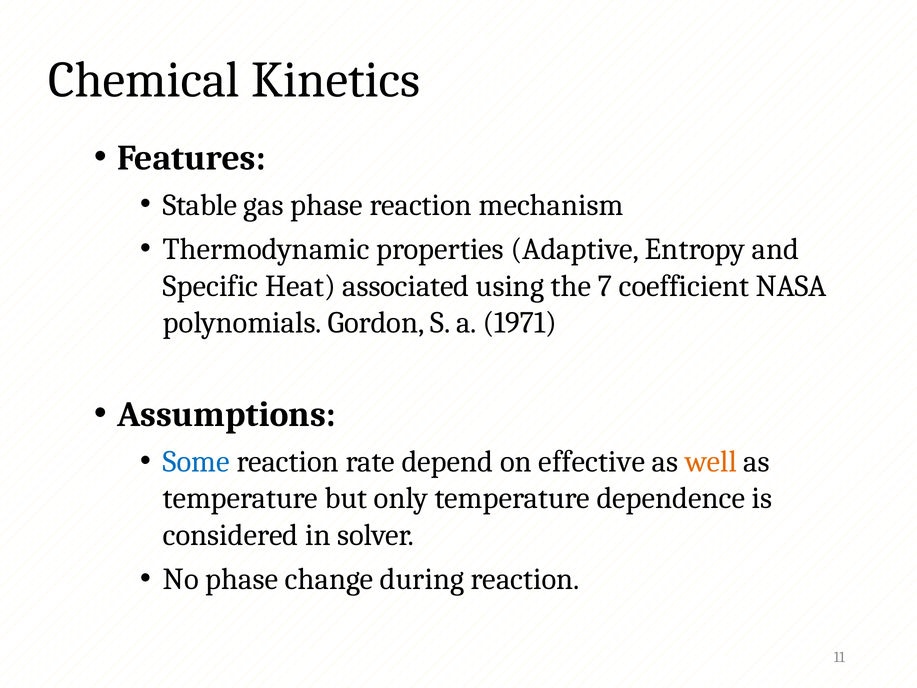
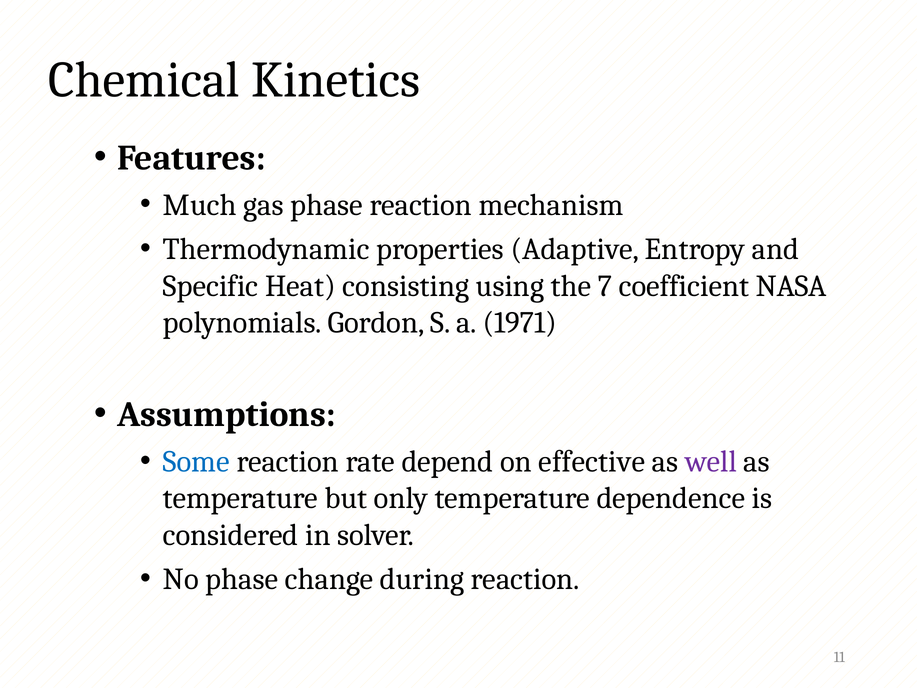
Stable: Stable -> Much
associated: associated -> consisting
well colour: orange -> purple
